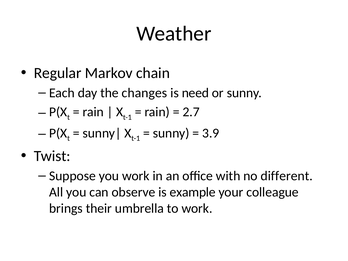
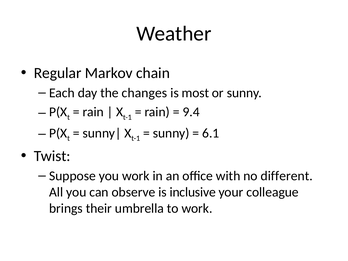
need: need -> most
2.7: 2.7 -> 9.4
3.9: 3.9 -> 6.1
example: example -> inclusive
